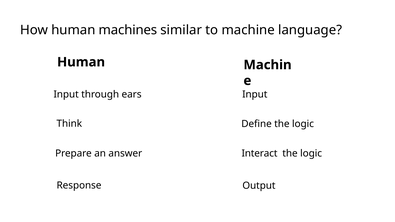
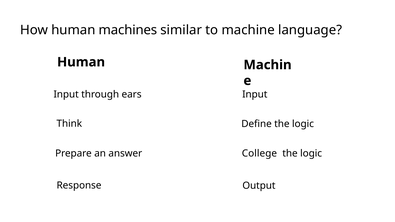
Interact: Interact -> College
